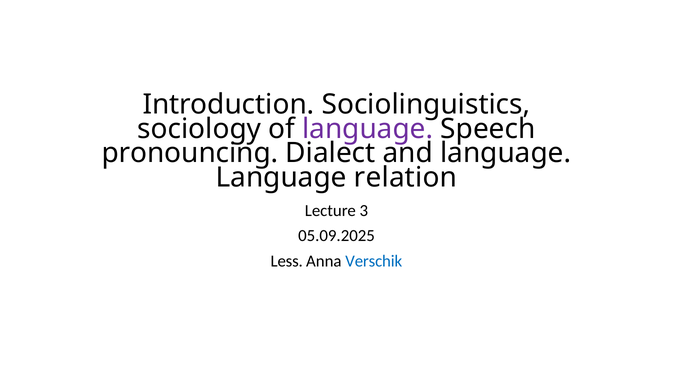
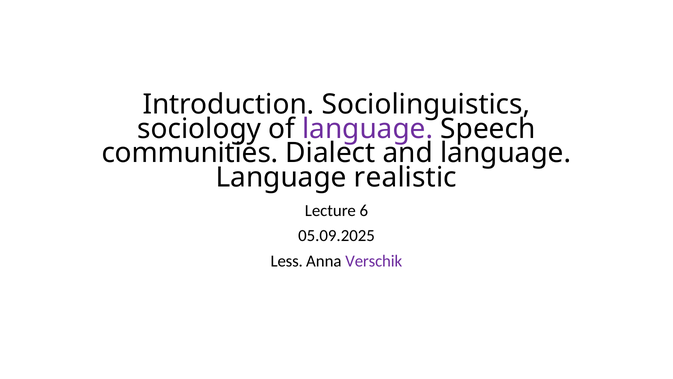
pronouncing: pronouncing -> communities
relation: relation -> realistic
3: 3 -> 6
Verschik colour: blue -> purple
